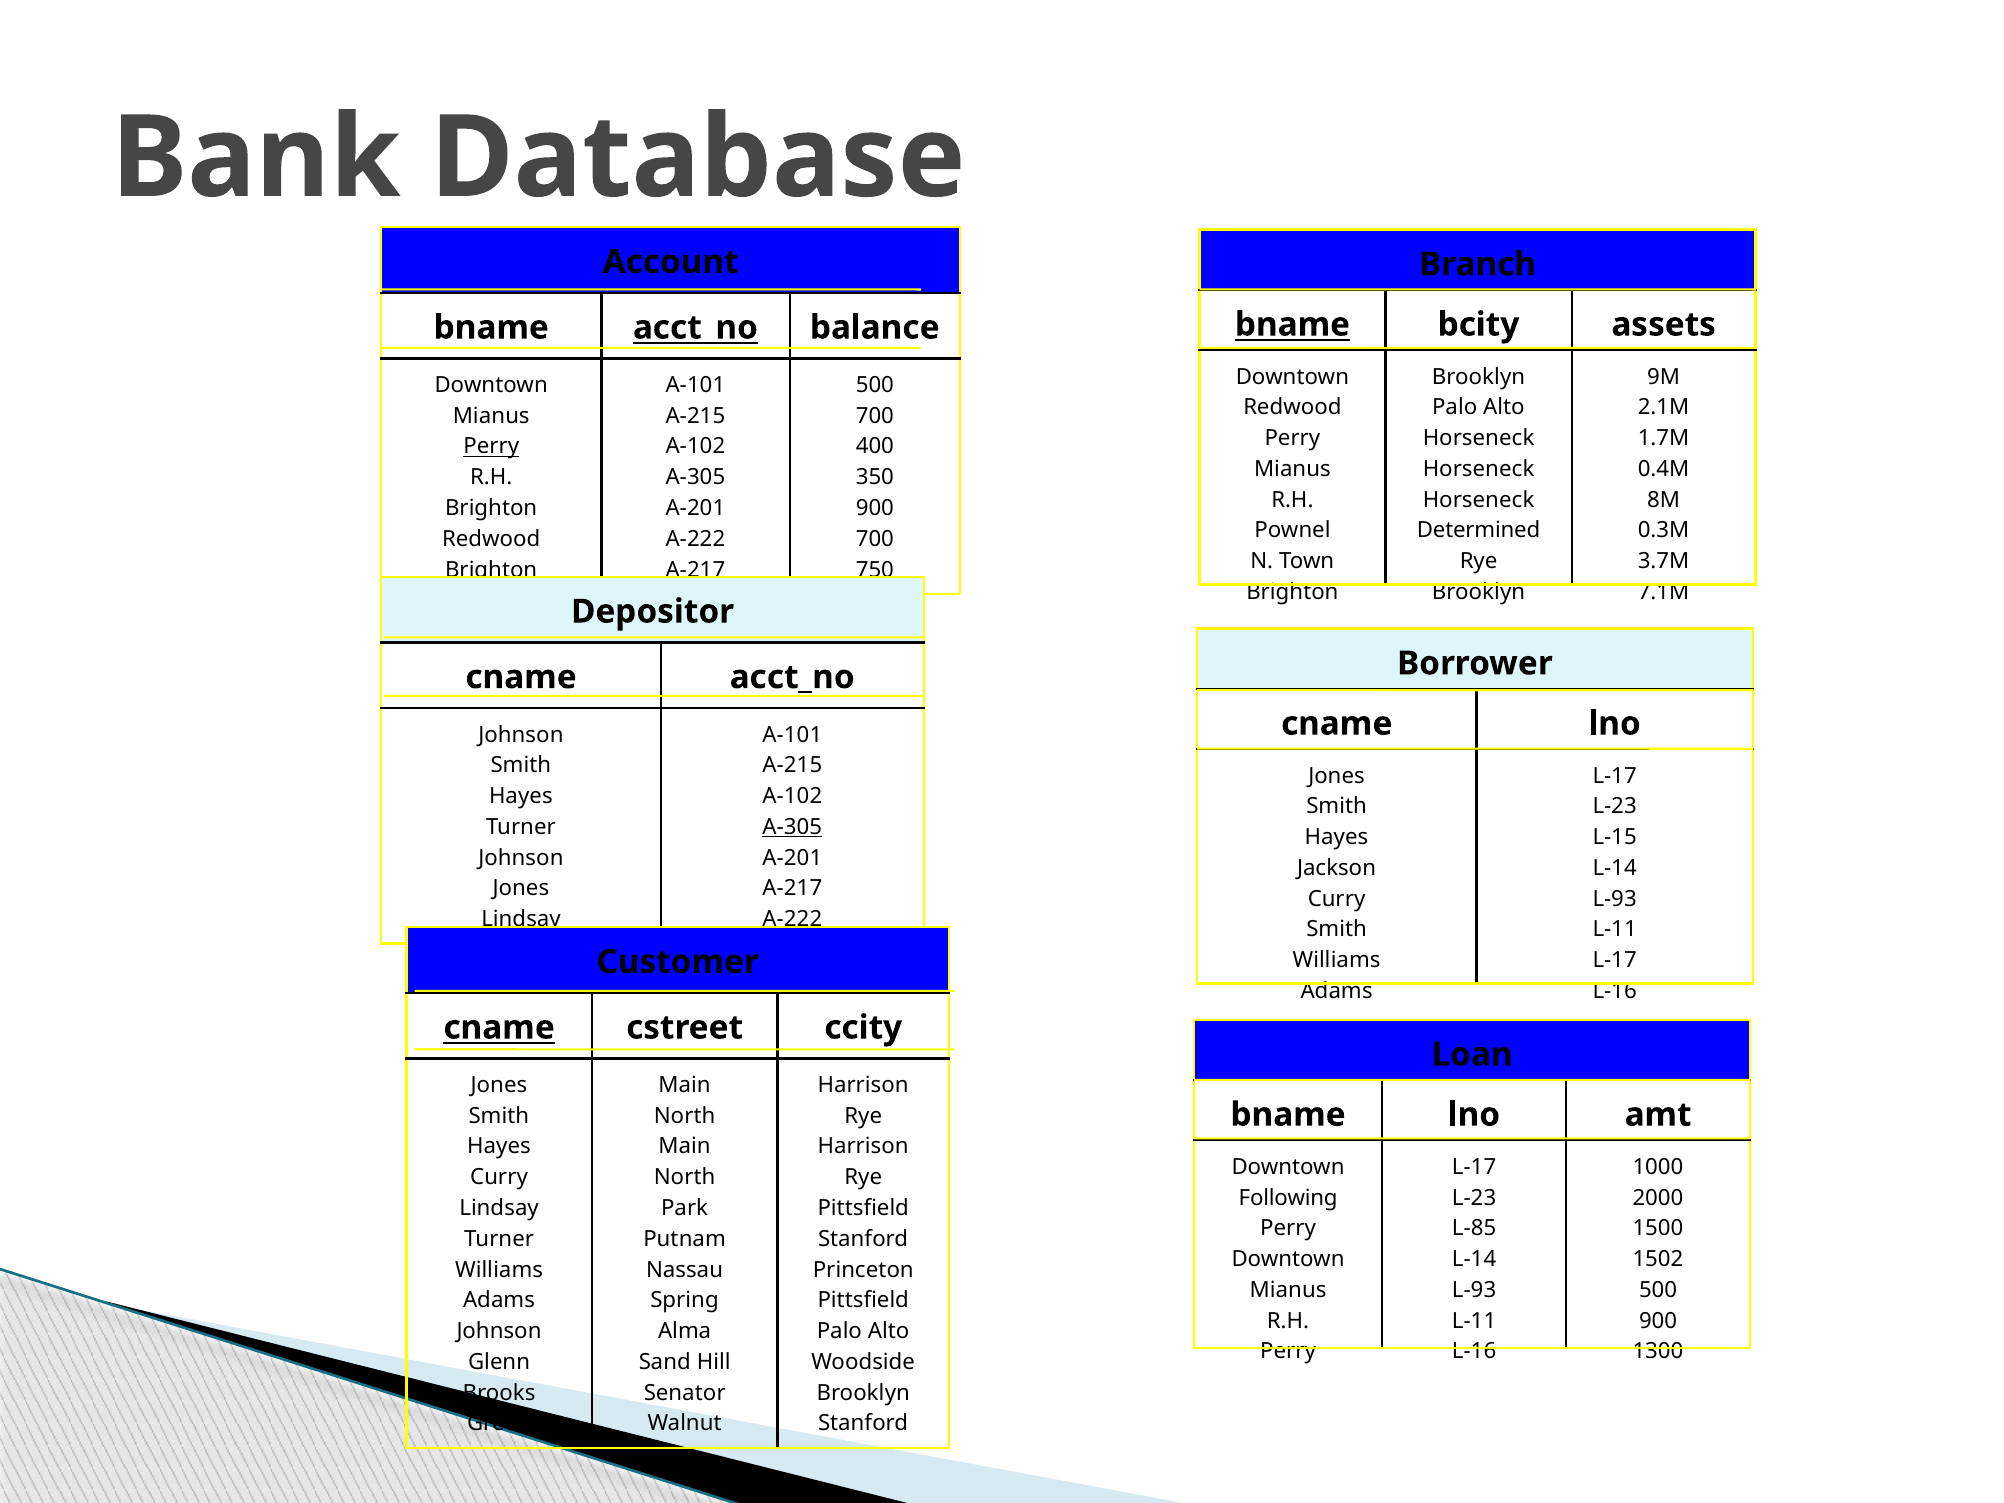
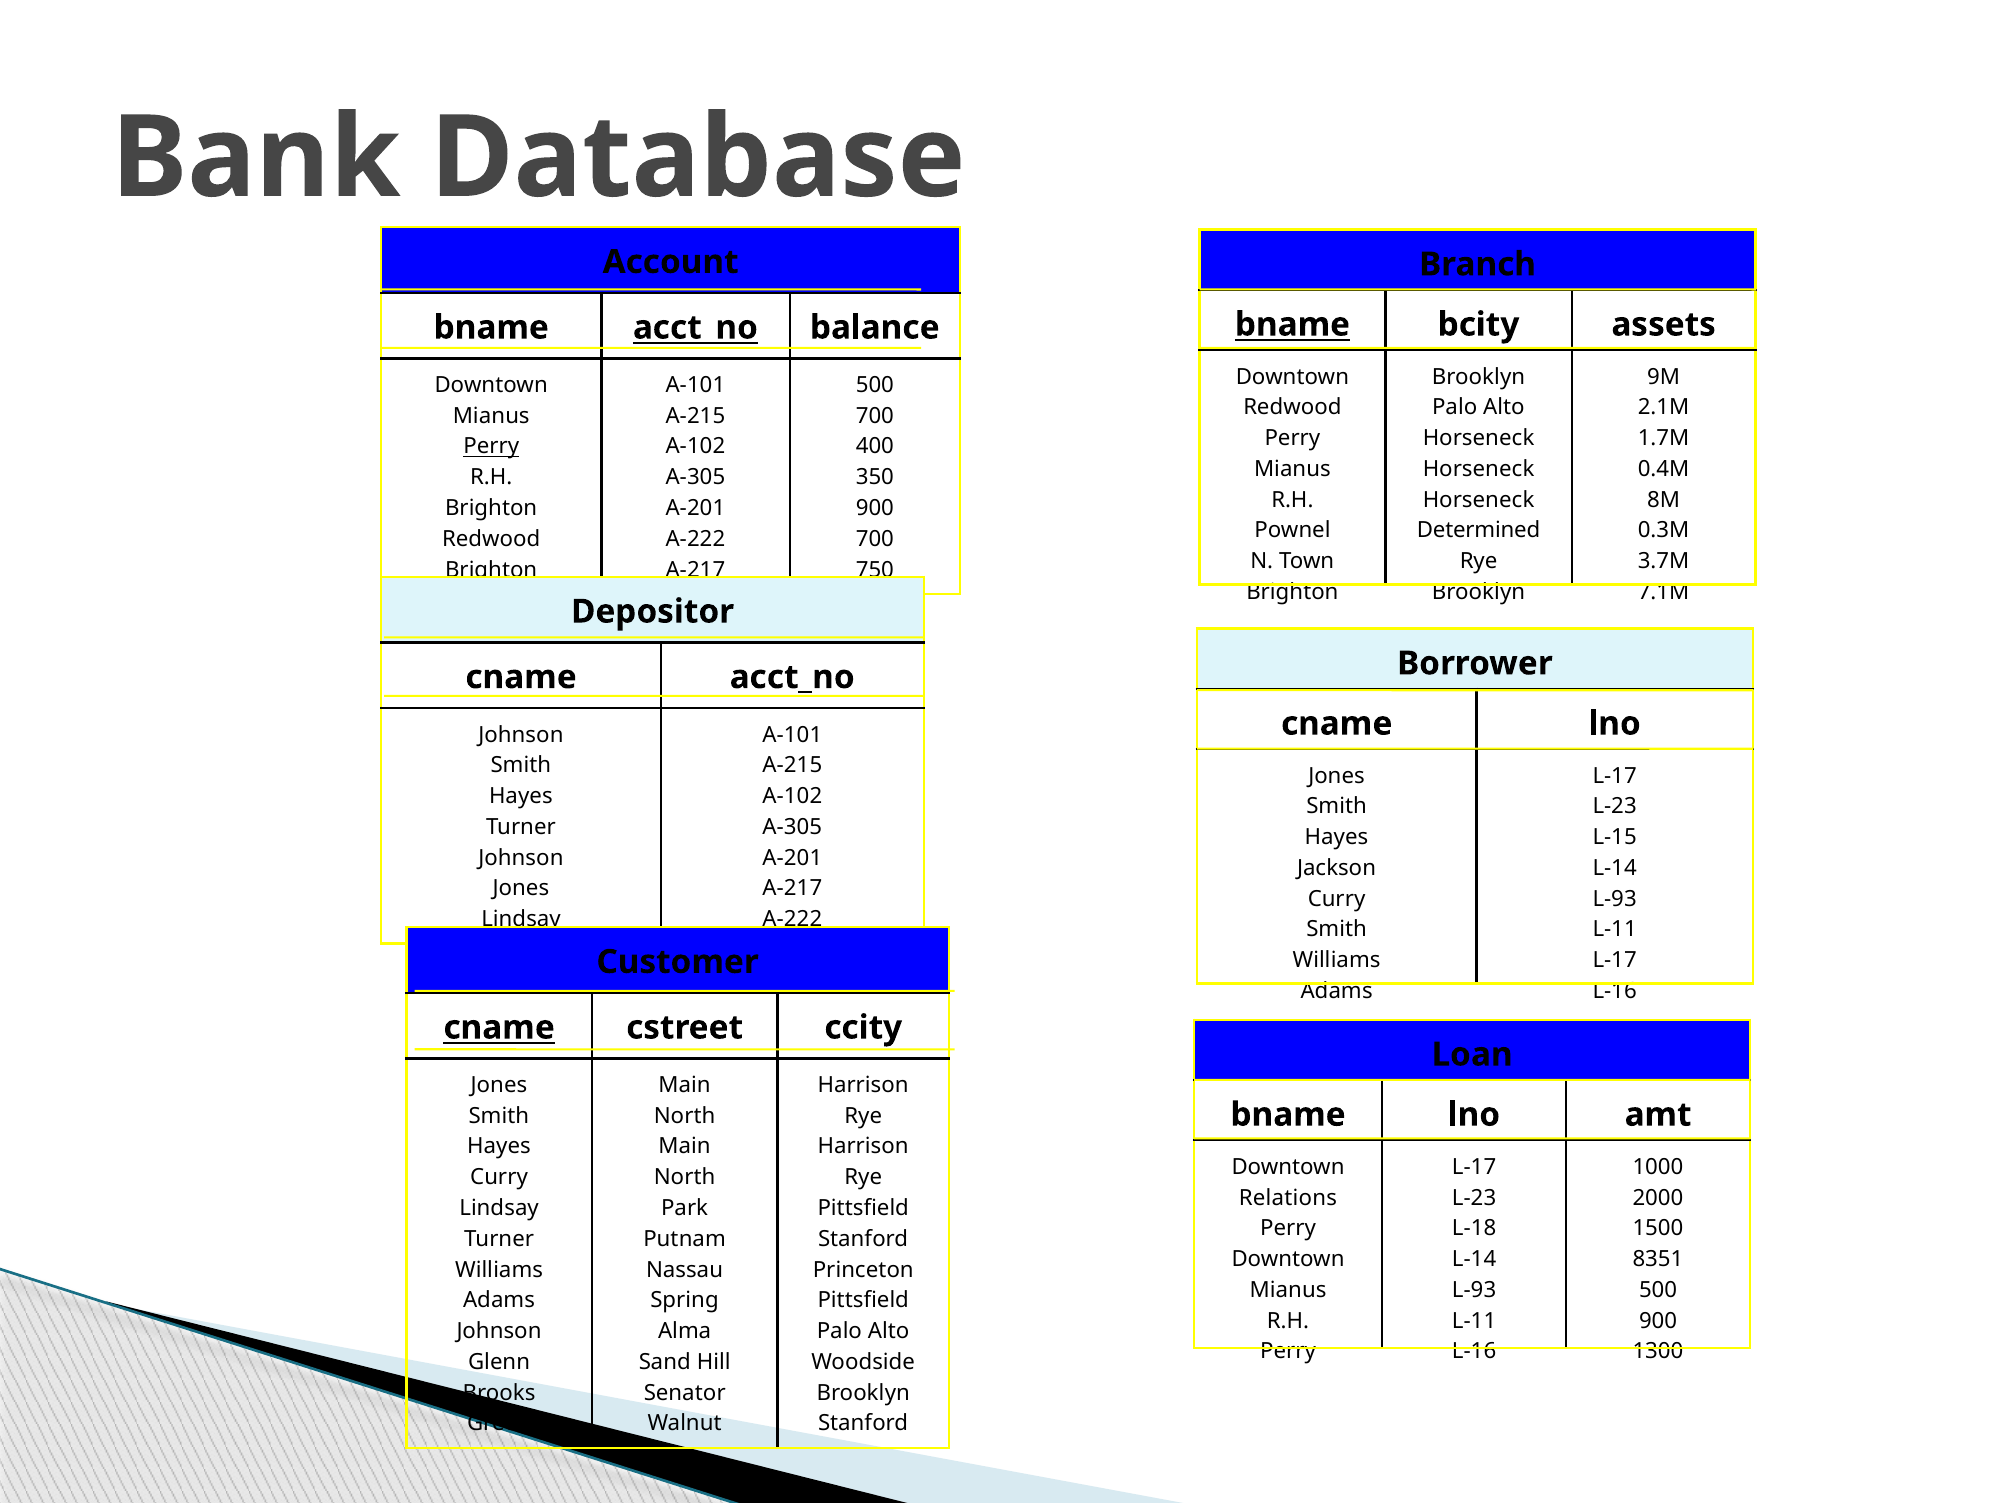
A-305 at (792, 827) underline: present -> none
Following: Following -> Relations
L-85: L-85 -> L-18
1502: 1502 -> 8351
